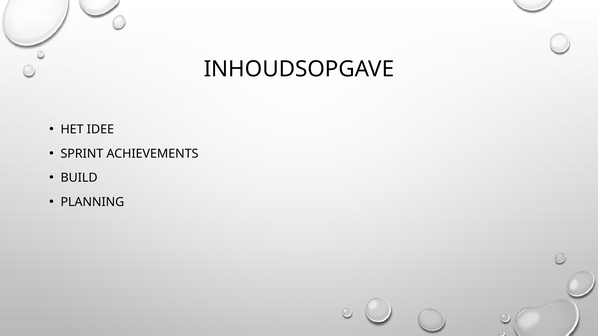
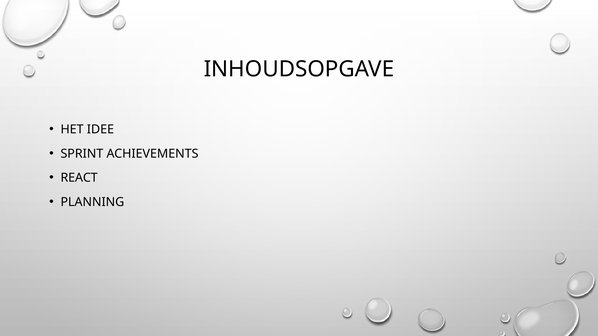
BUILD: BUILD -> REACT
